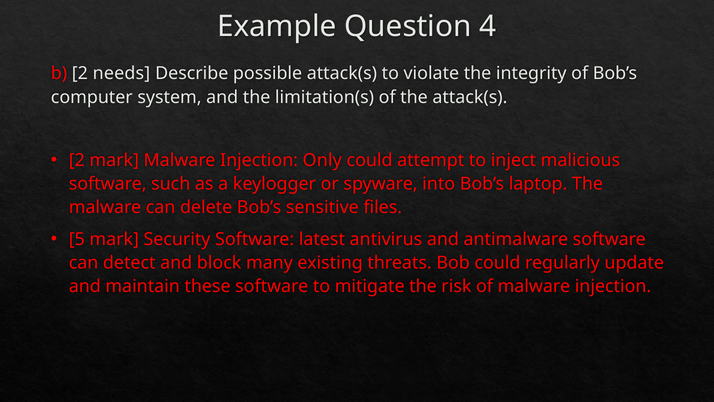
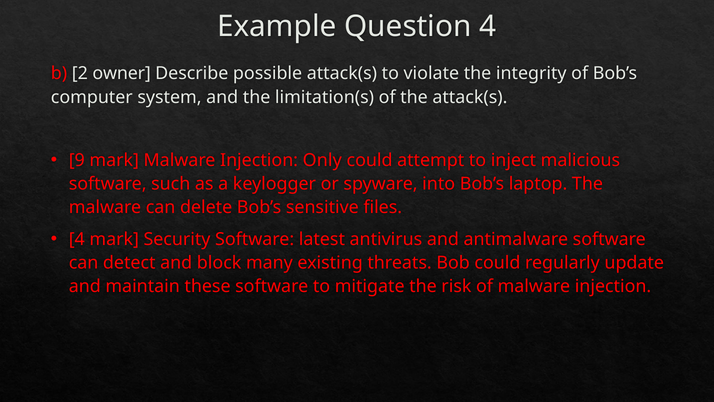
needs: needs -> owner
2 at (77, 160): 2 -> 9
5 at (77, 239): 5 -> 4
